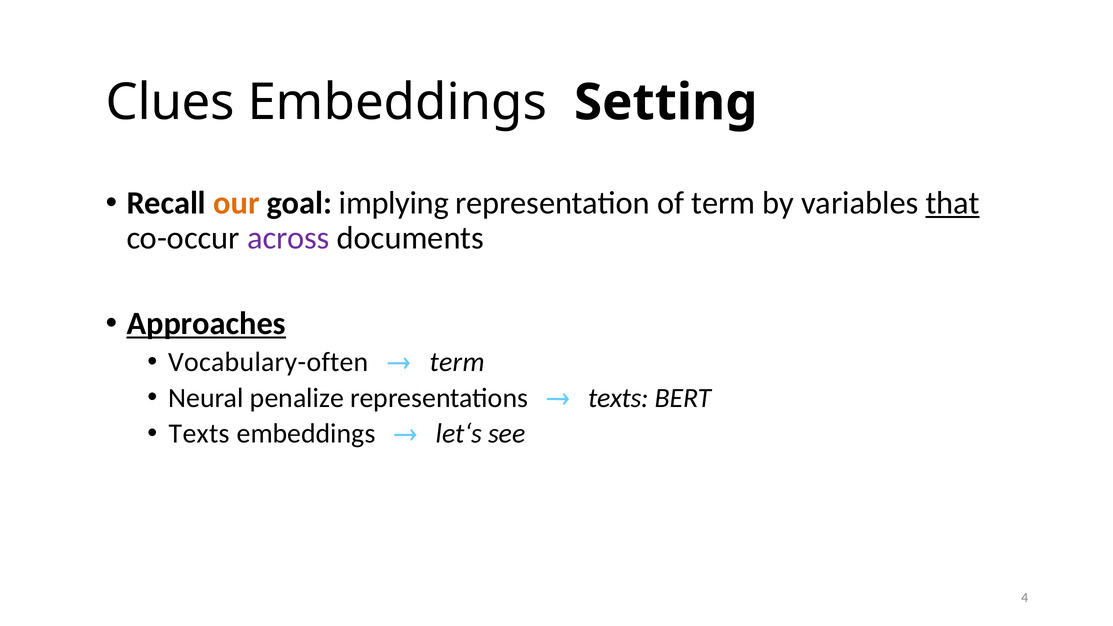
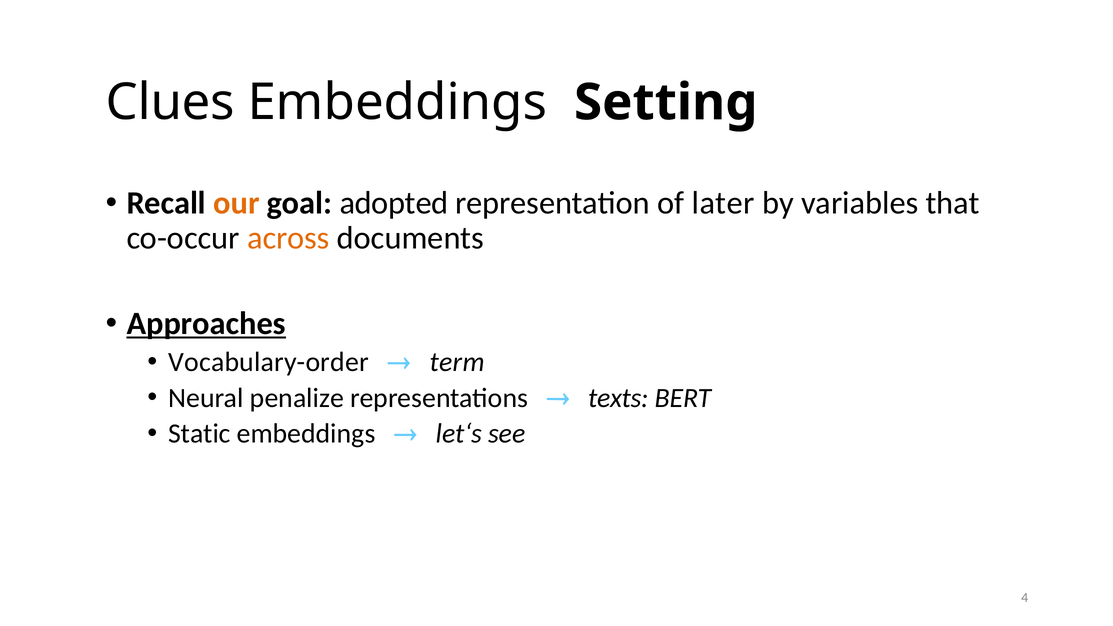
implying: implying -> adopted
of term: term -> later
that underline: present -> none
across colour: purple -> orange
Vocabulary-often: Vocabulary-often -> Vocabulary-order
Texts at (199, 434): Texts -> Static
